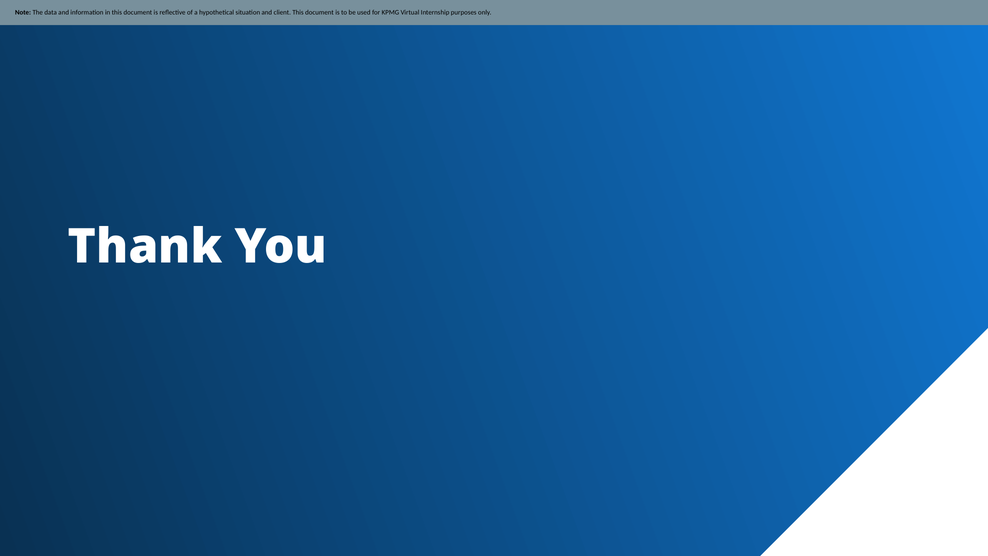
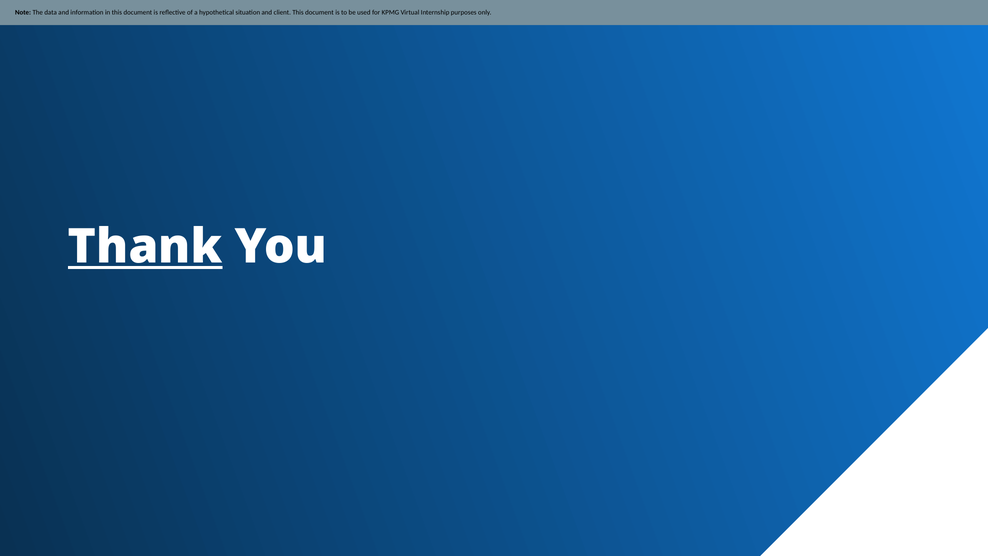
Thank underline: none -> present
